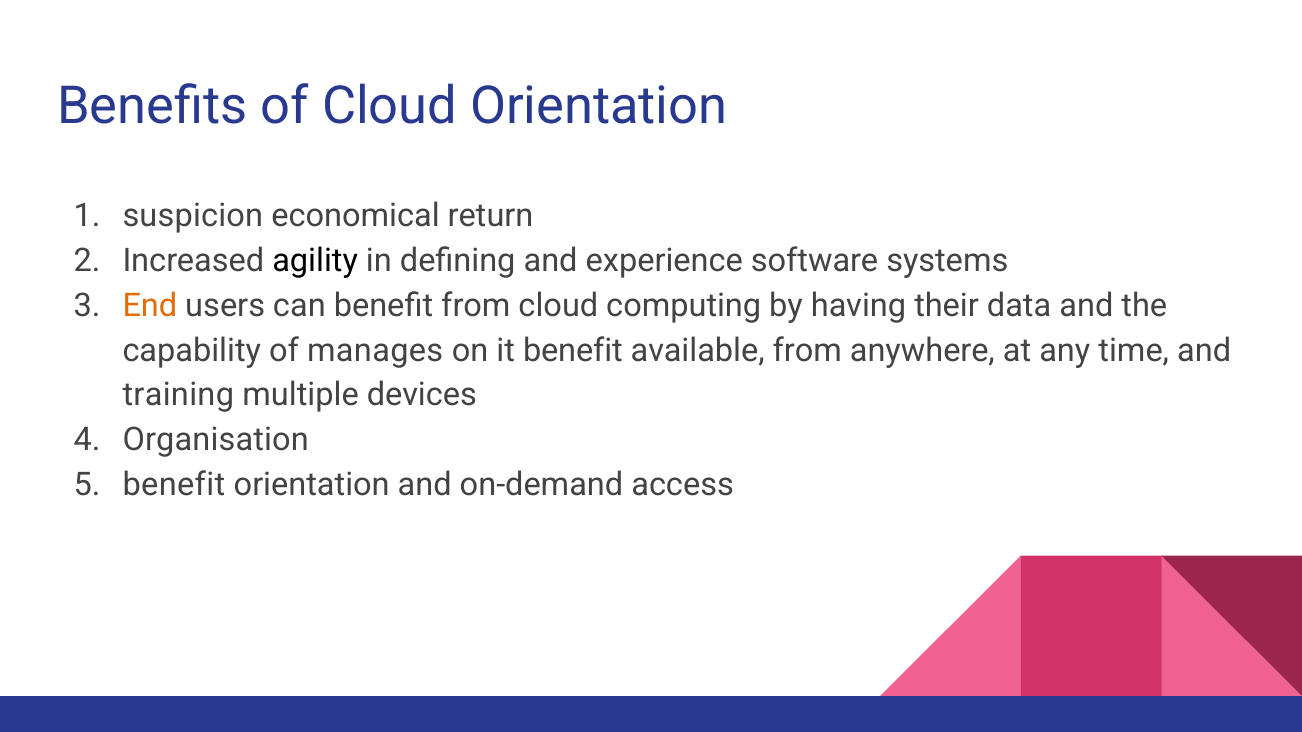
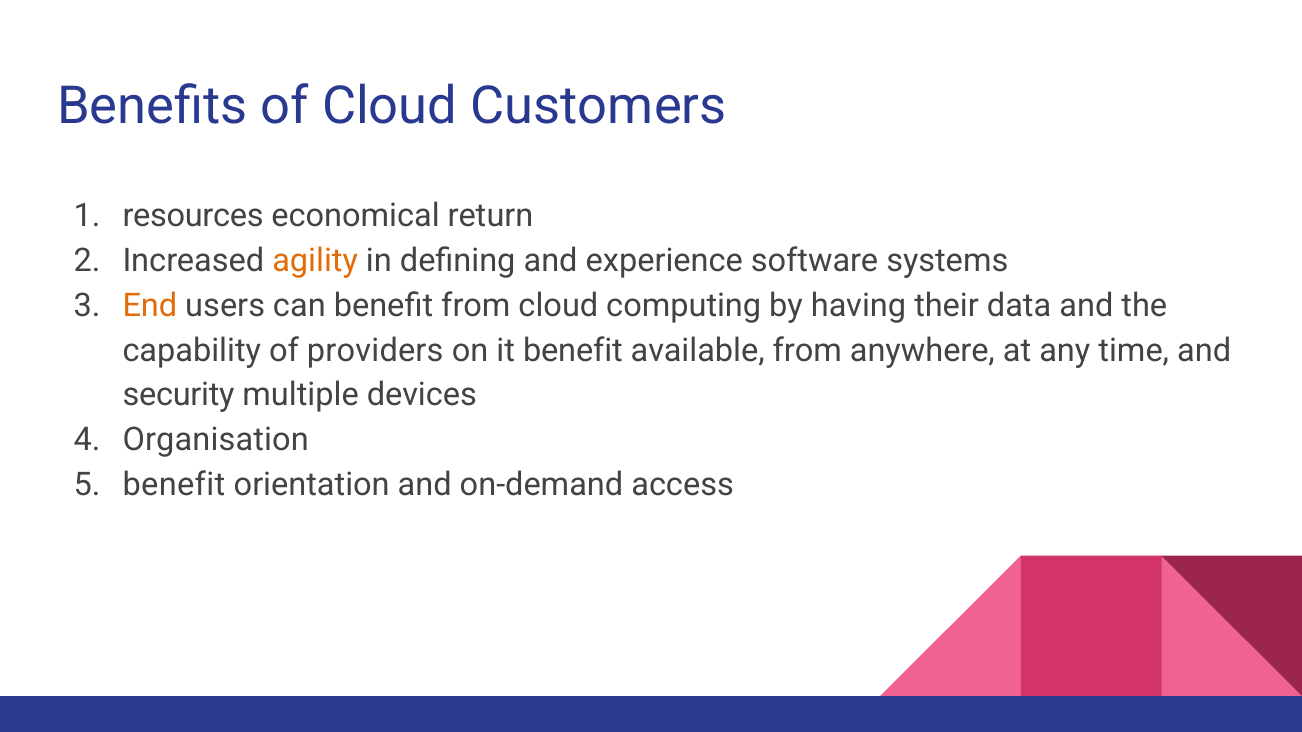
Cloud Orientation: Orientation -> Customers
suspicion: suspicion -> resources
agility colour: black -> orange
manages: manages -> providers
training: training -> security
